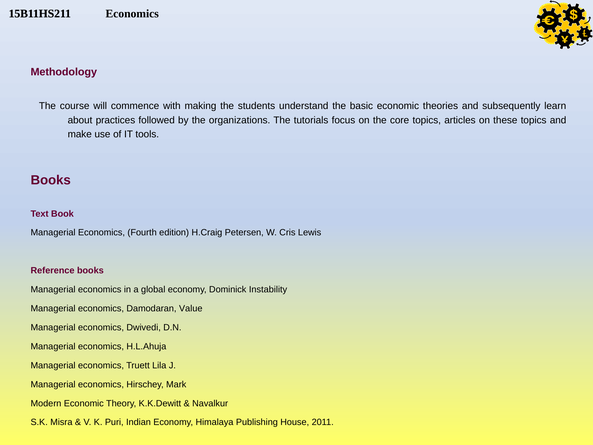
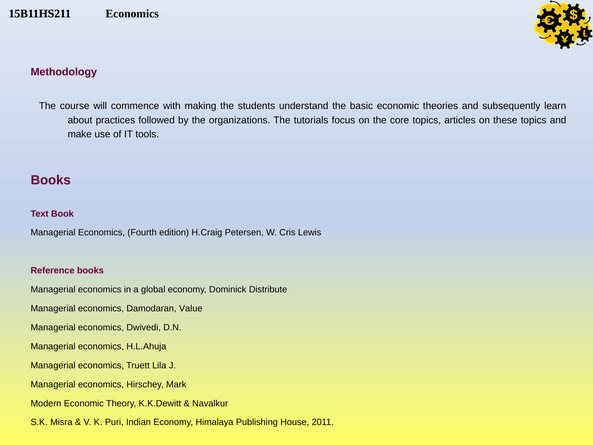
Instability: Instability -> Distribute
